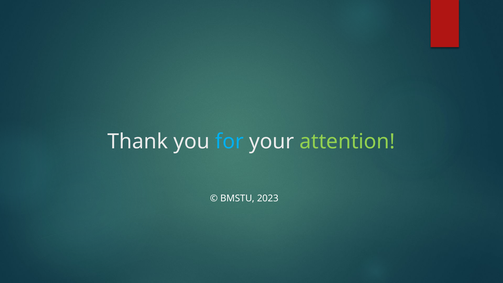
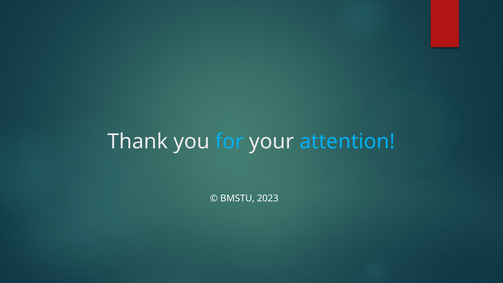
attention colour: light green -> light blue
